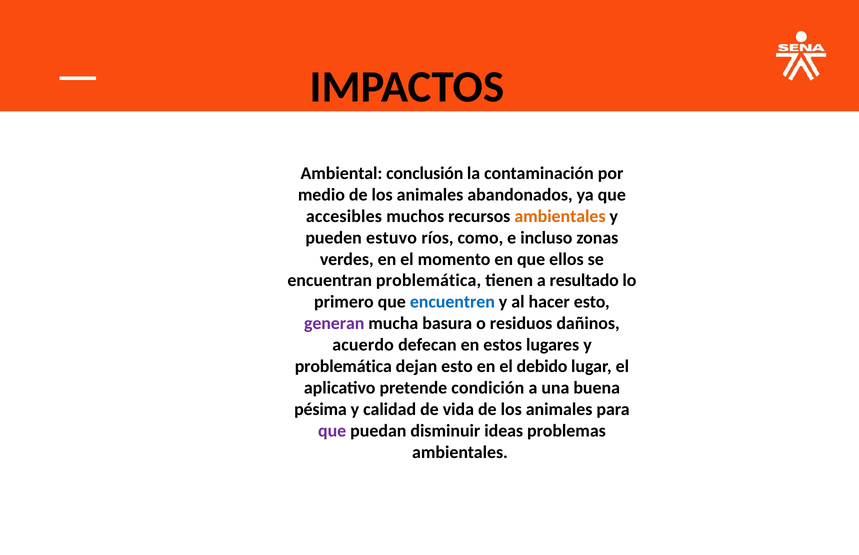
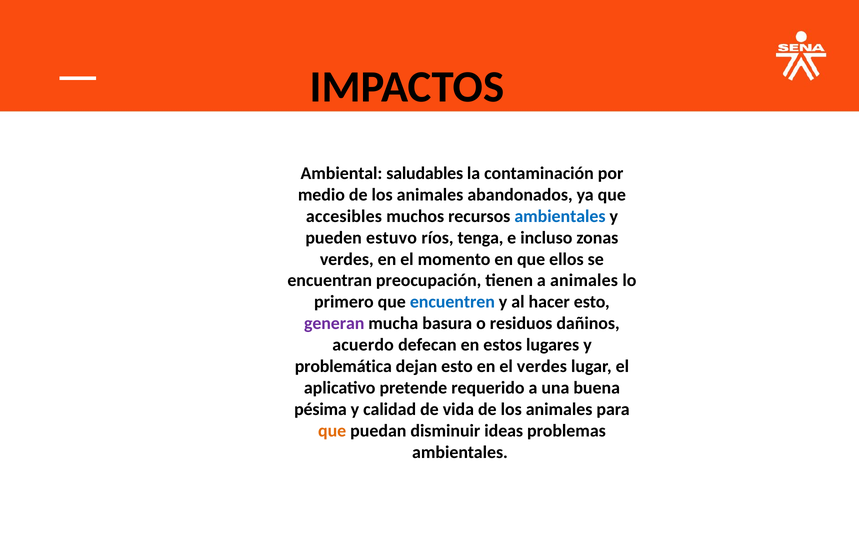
conclusión: conclusión -> saludables
ambientales at (560, 216) colour: orange -> blue
como: como -> tenga
encuentran problemática: problemática -> preocupación
a resultado: resultado -> animales
el debido: debido -> verdes
condición: condición -> requerido
que at (332, 431) colour: purple -> orange
